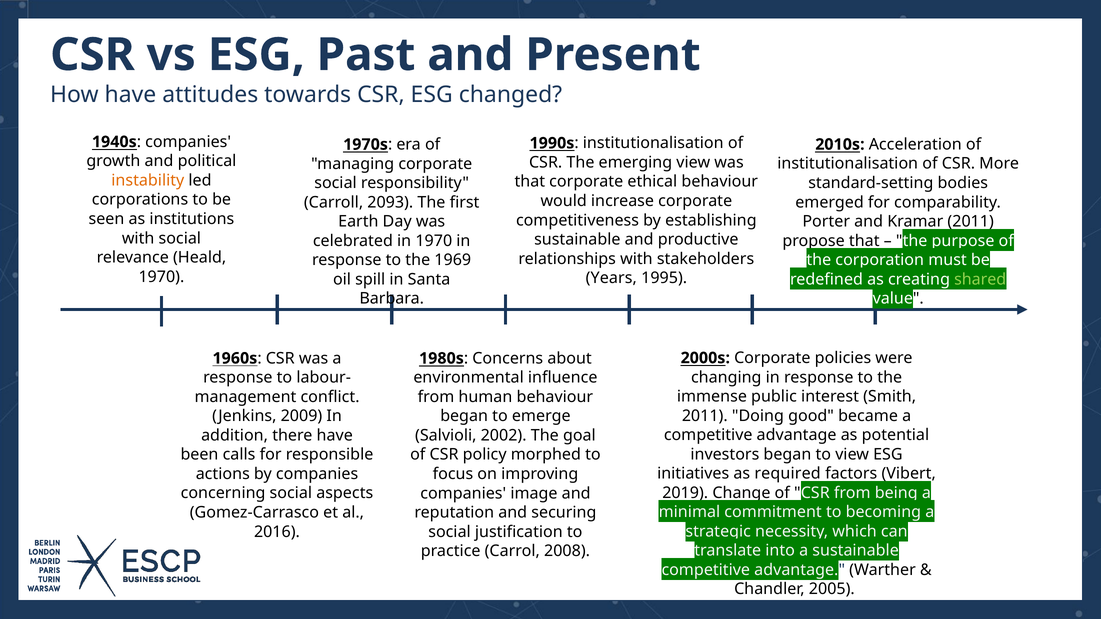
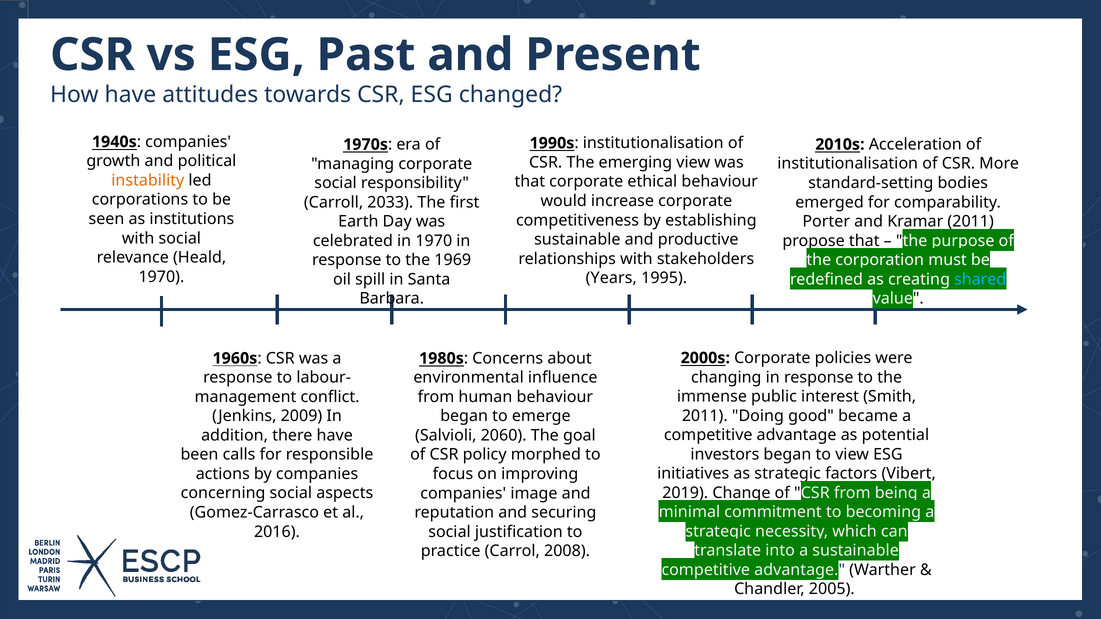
2093: 2093 -> 2033
shared colour: light green -> light blue
2002: 2002 -> 2060
as required: required -> strategic
